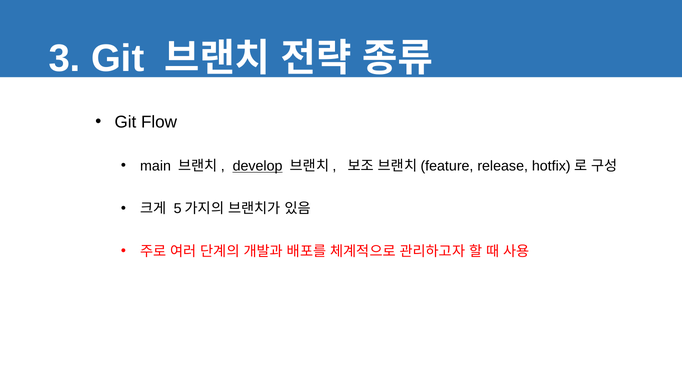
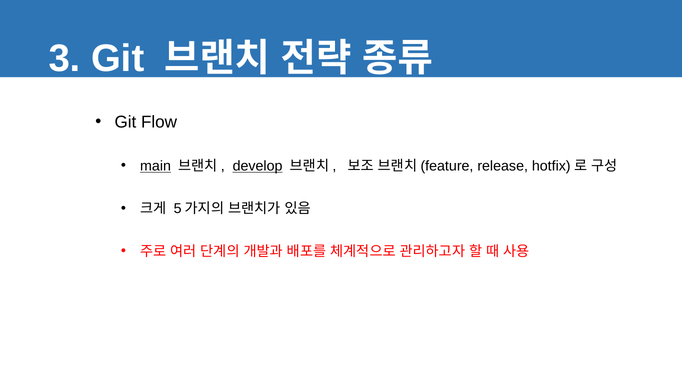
main underline: none -> present
